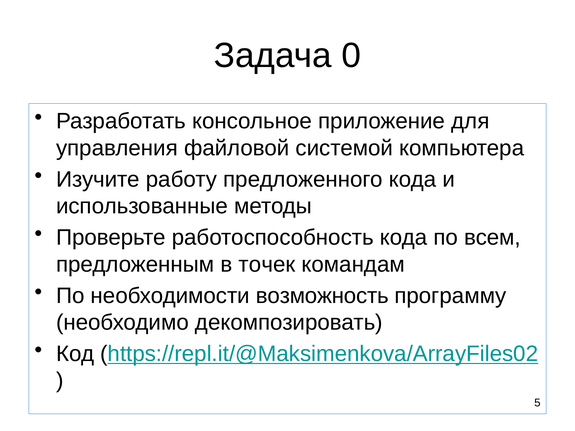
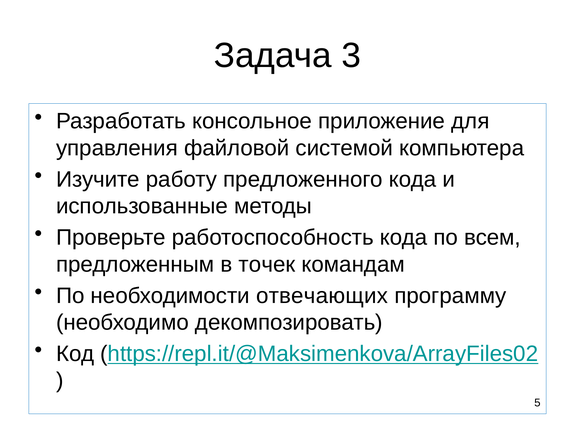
0: 0 -> 3
возможность: возможность -> отвечающих
